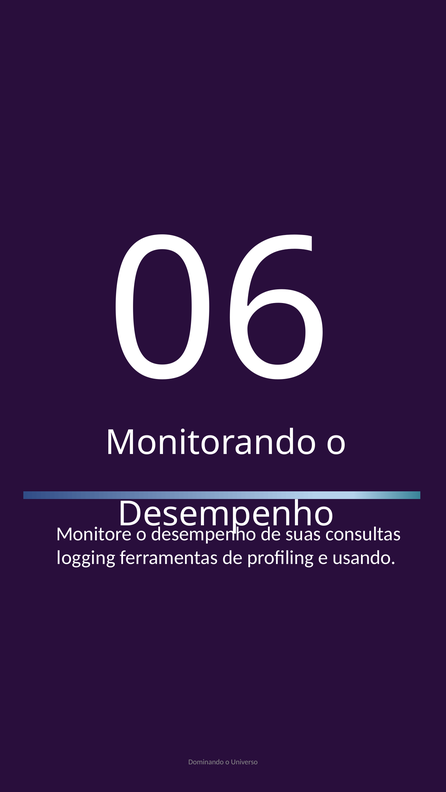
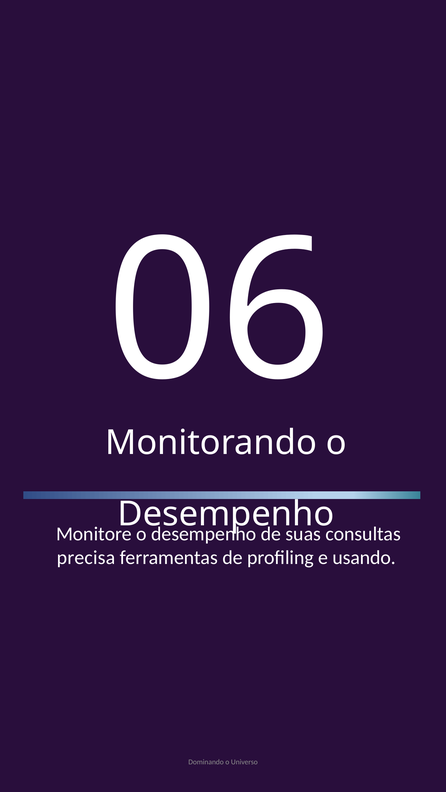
logging: logging -> precisa
